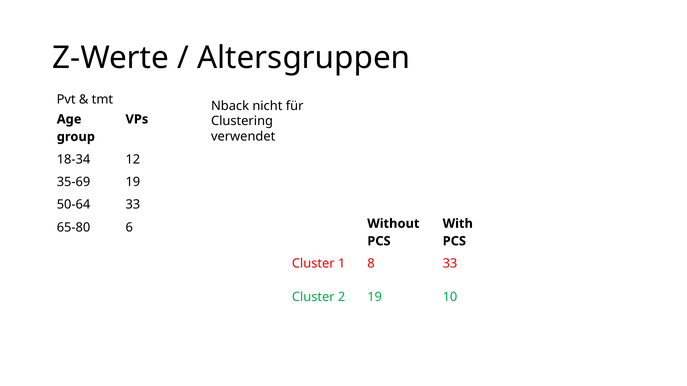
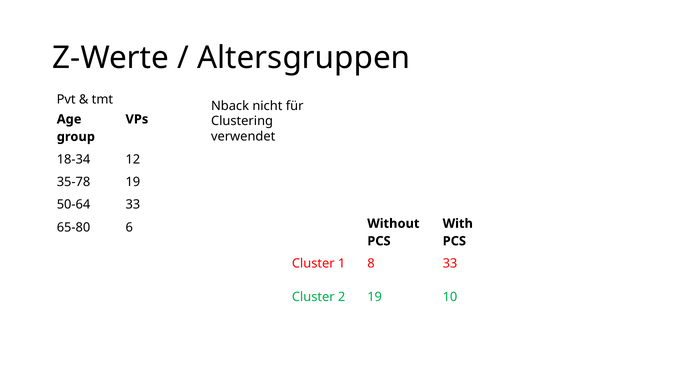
35-69: 35-69 -> 35-78
